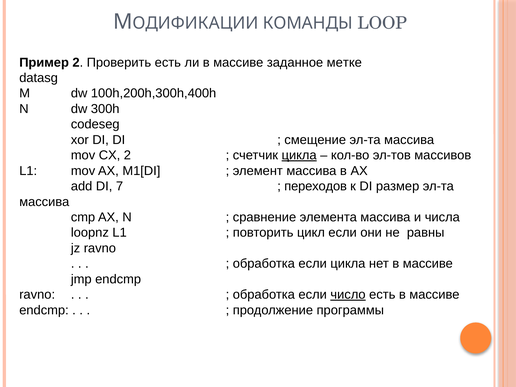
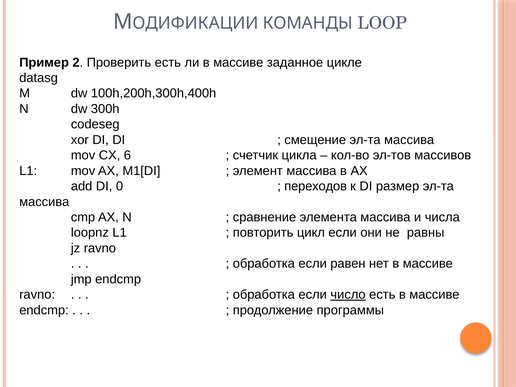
метке: метке -> цикле
CX 2: 2 -> 6
цикла at (299, 155) underline: present -> none
7: 7 -> 0
если цикла: цикла -> равен
